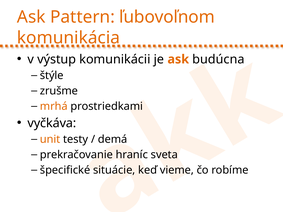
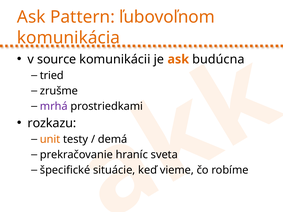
výstup: výstup -> source
štýle: štýle -> tried
mrhá colour: orange -> purple
vyčkáva: vyčkáva -> rozkazu
